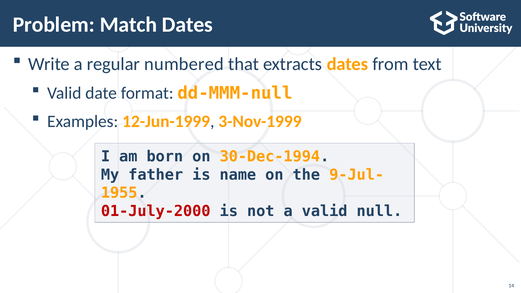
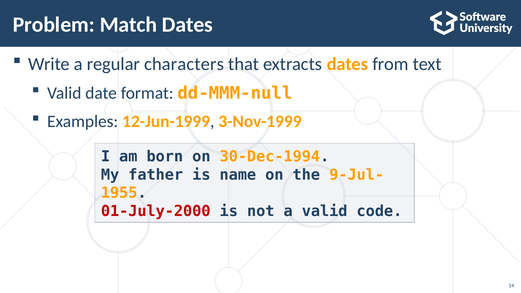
numbered: numbered -> characters
null: null -> code
